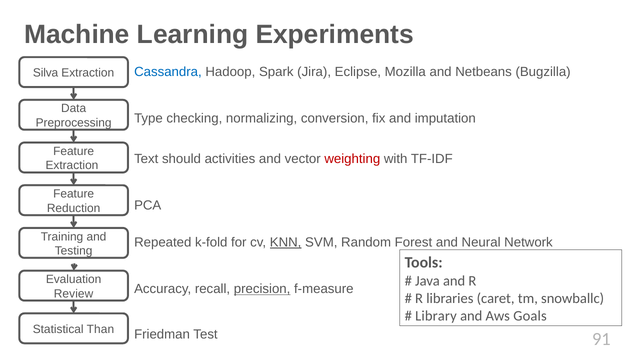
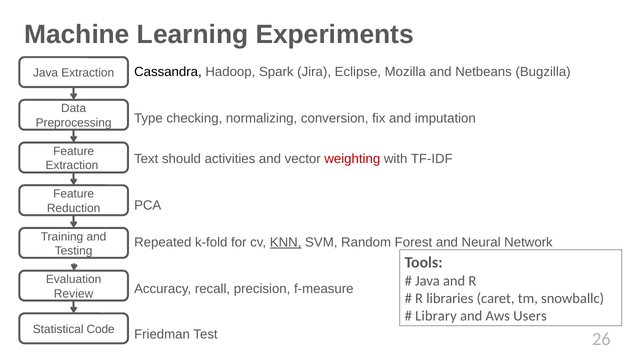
Cassandra colour: blue -> black
Silva at (46, 73): Silva -> Java
precision underline: present -> none
Goals: Goals -> Users
Than: Than -> Code
91: 91 -> 26
